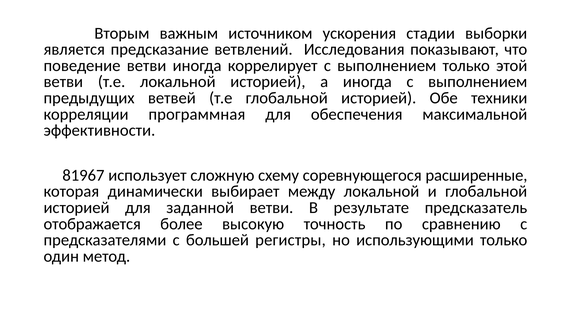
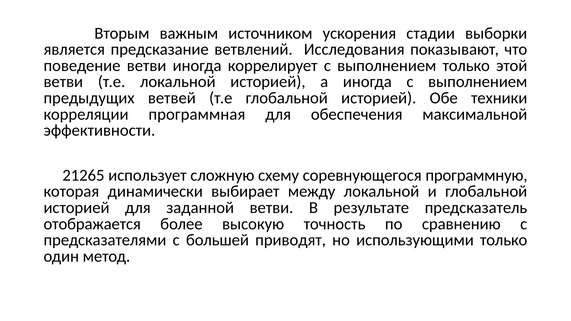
81967: 81967 -> 21265
расширенные: расширенные -> программную
регистры: регистры -> приводят
